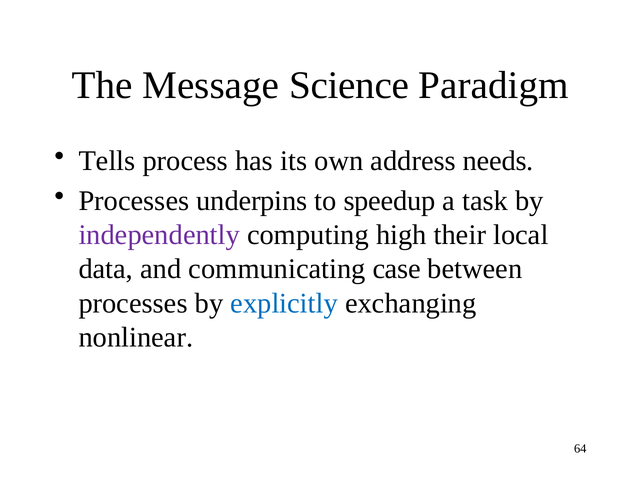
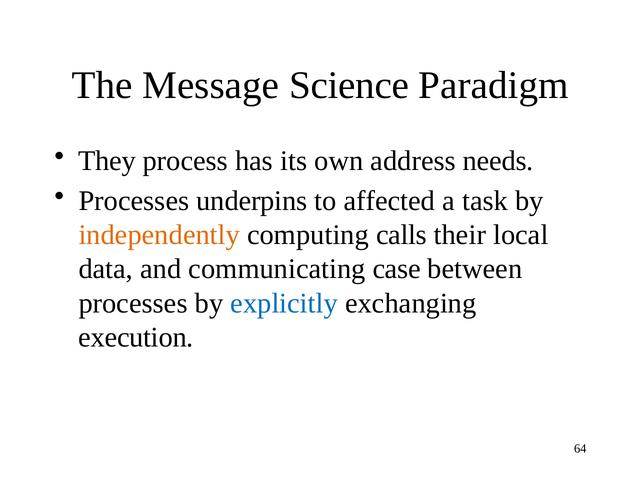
Tells: Tells -> They
speedup: speedup -> affected
independently colour: purple -> orange
high: high -> calls
nonlinear: nonlinear -> execution
